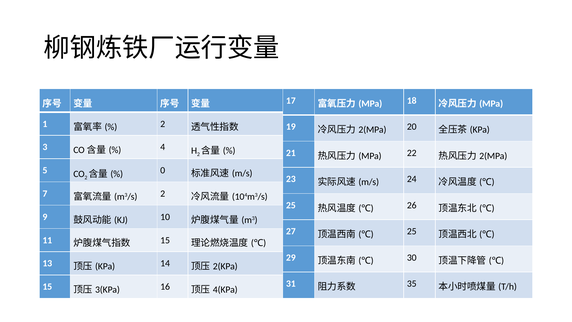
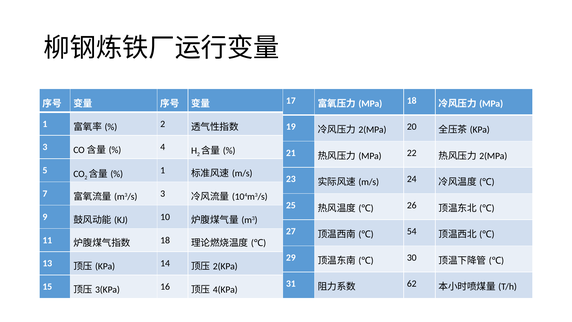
0 at (163, 170): 0 -> 1
2 at (163, 194): 2 -> 3
25 at (412, 231): 25 -> 54
15 at (165, 240): 15 -> 18
35: 35 -> 62
